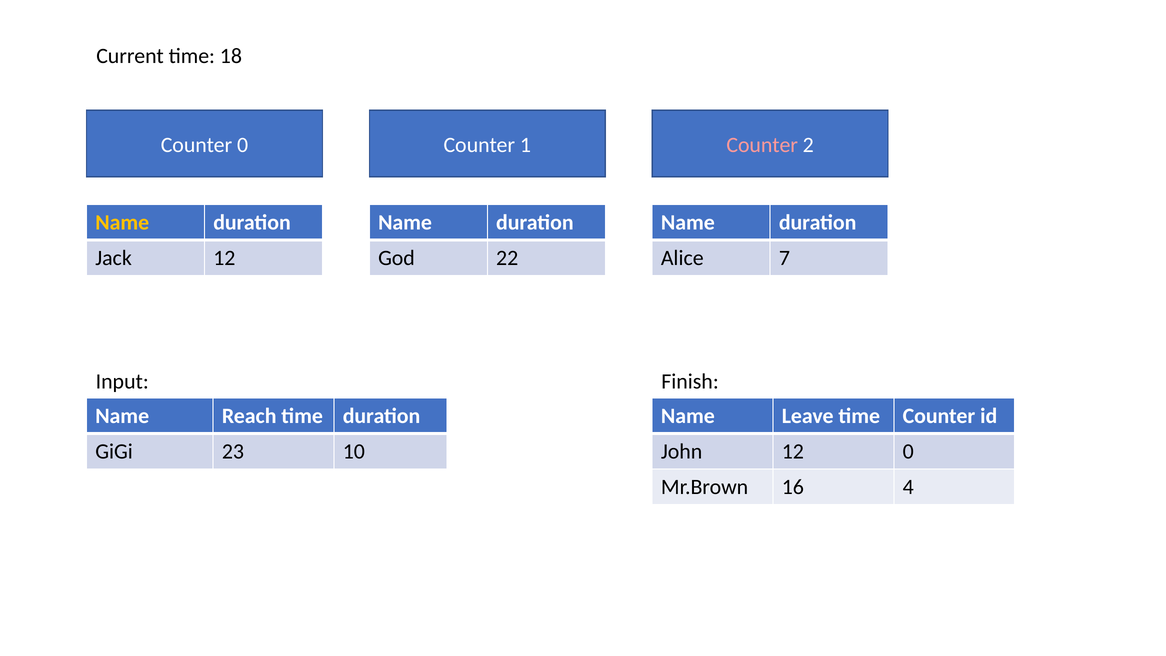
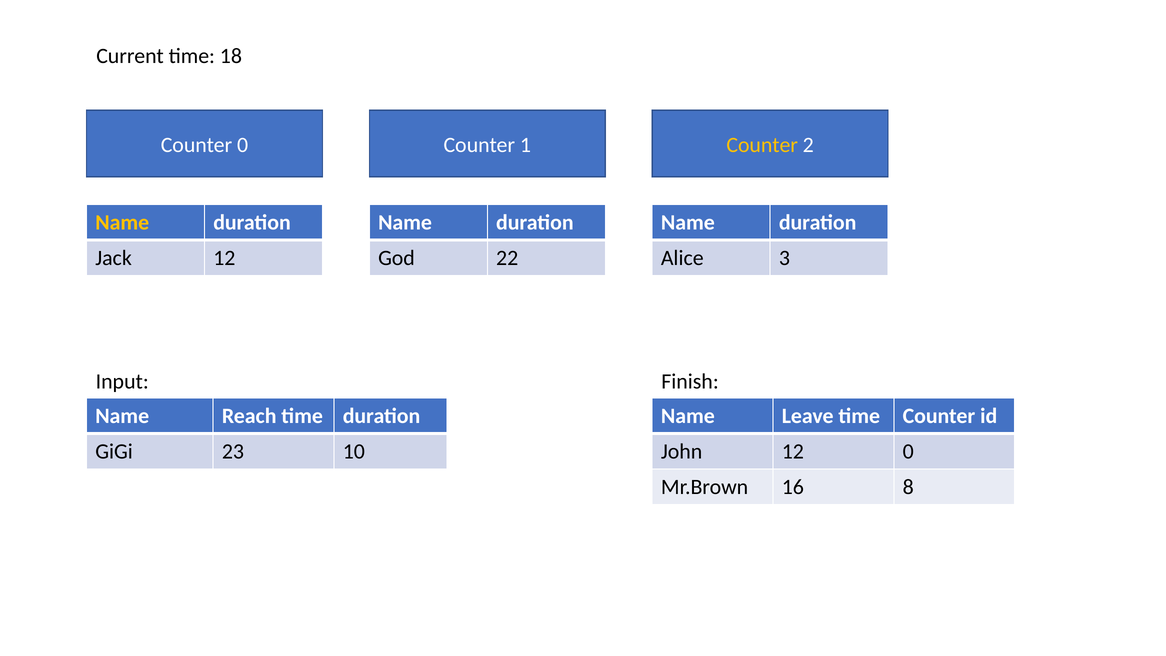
Counter at (762, 145) colour: pink -> yellow
7: 7 -> 3
4: 4 -> 8
